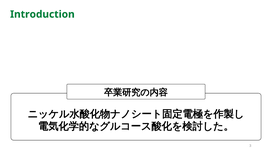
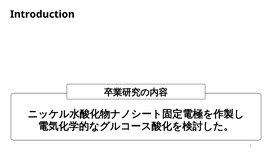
Introduction colour: green -> black
